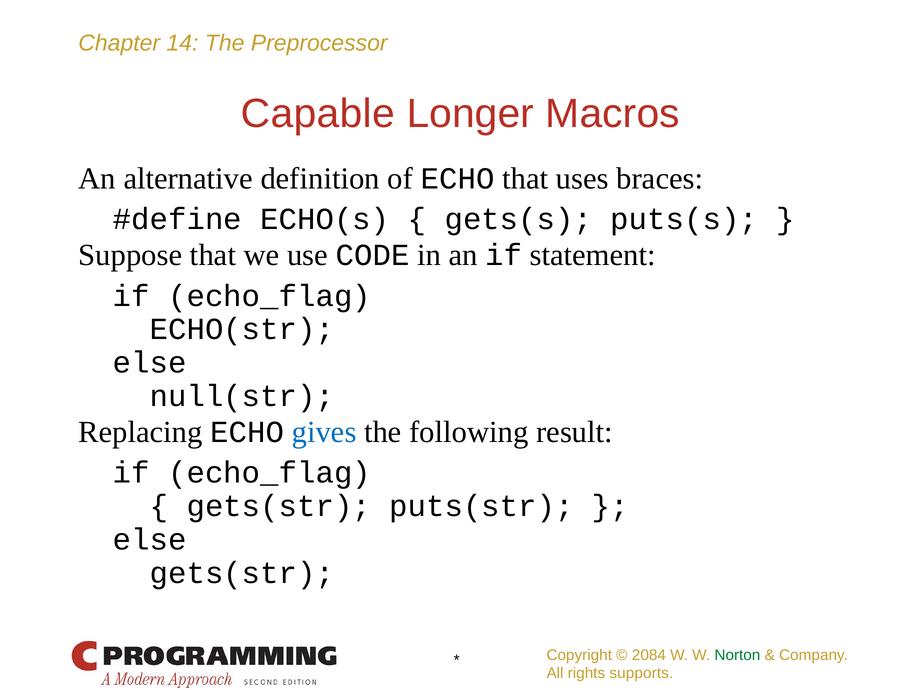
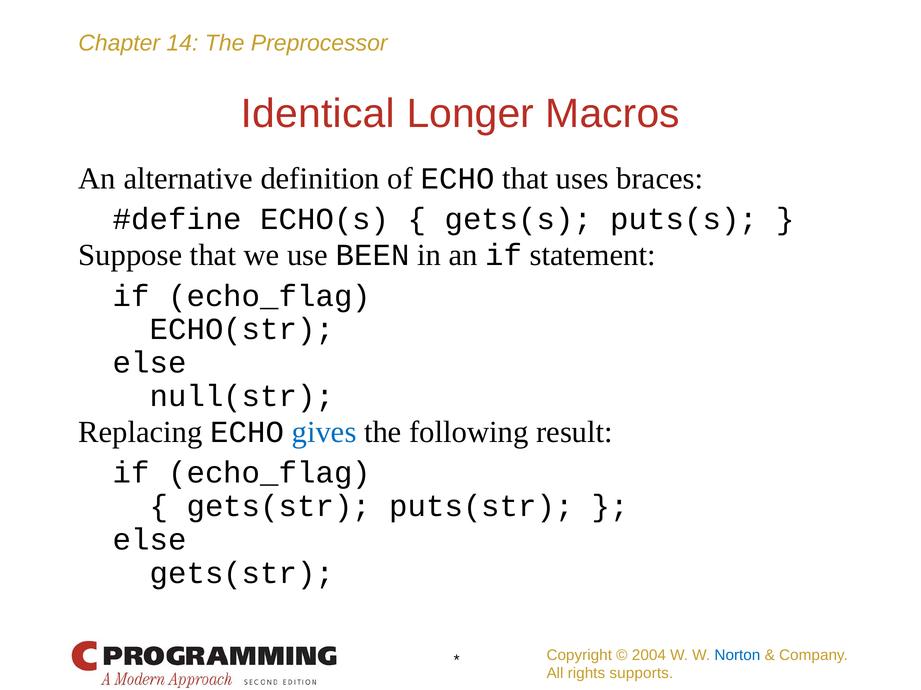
Capable: Capable -> Identical
CODE: CODE -> BEEN
2084: 2084 -> 2004
Norton colour: green -> blue
